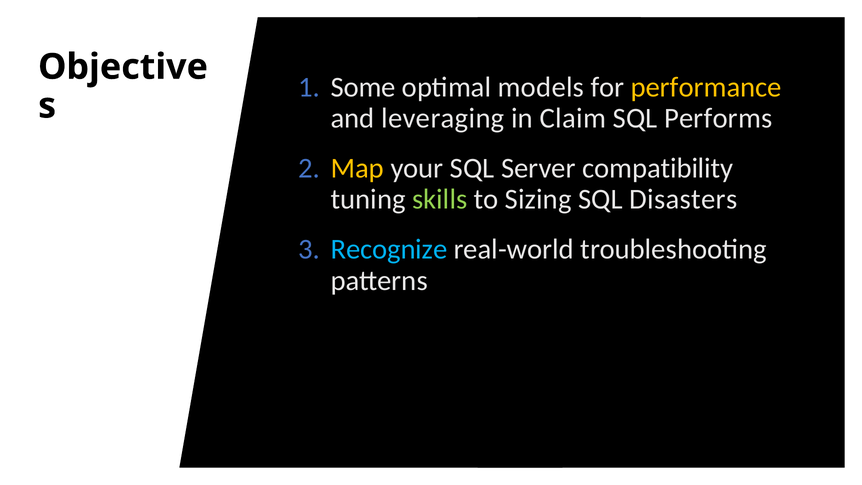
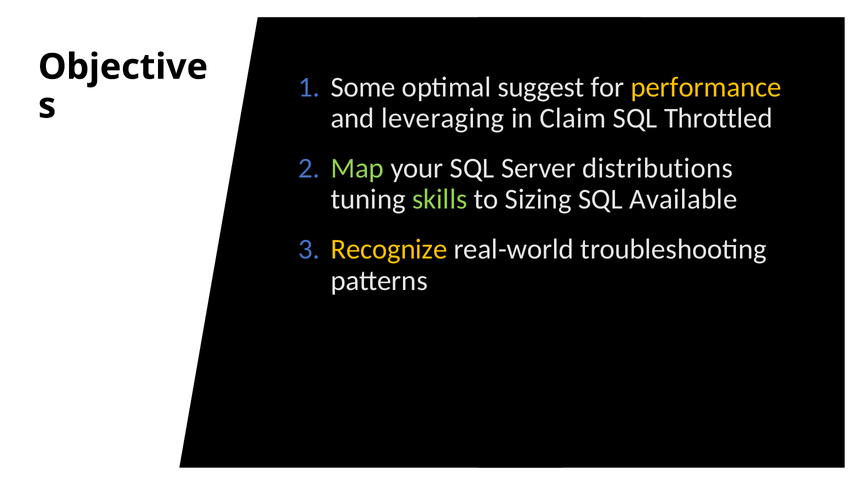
models: models -> suggest
Performs: Performs -> Throttled
Map colour: yellow -> light green
compatibility: compatibility -> distributions
Disasters: Disasters -> Available
Recognize colour: light blue -> yellow
